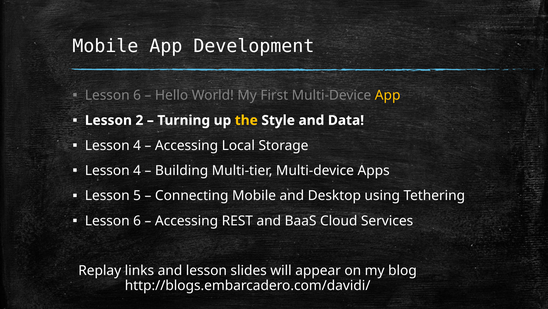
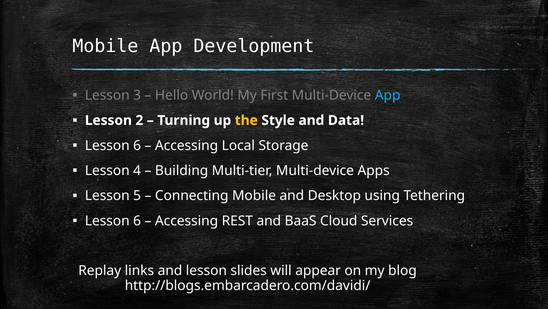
6 at (137, 95): 6 -> 3
App at (388, 95) colour: yellow -> light blue
4 at (137, 145): 4 -> 6
